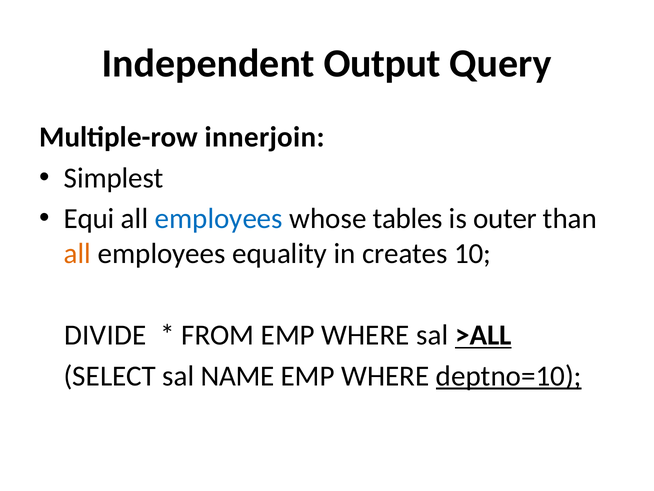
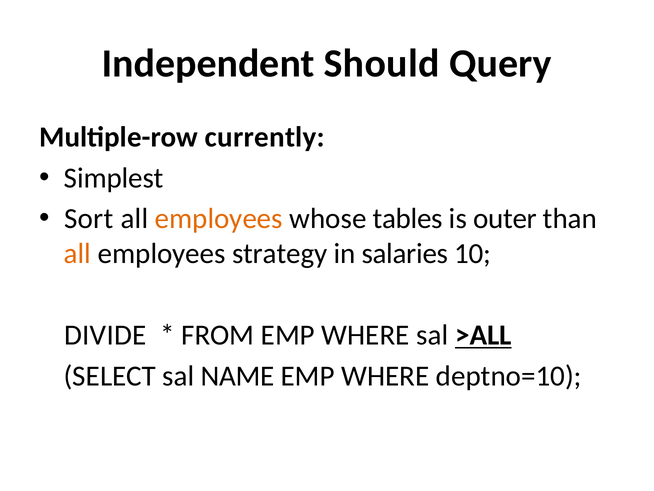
Output: Output -> Should
innerjoin: innerjoin -> currently
Equi: Equi -> Sort
employees at (219, 219) colour: blue -> orange
equality: equality -> strategy
creates: creates -> salaries
deptno=10 underline: present -> none
